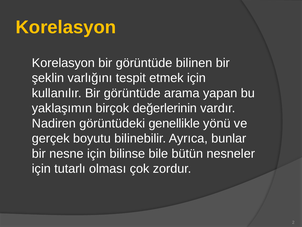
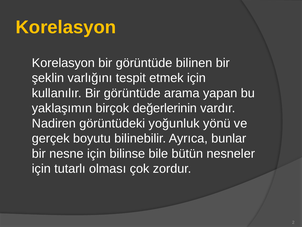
genellikle: genellikle -> yoğunluk
